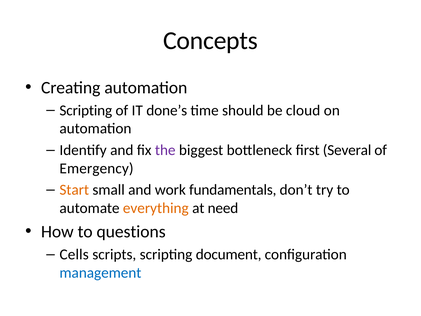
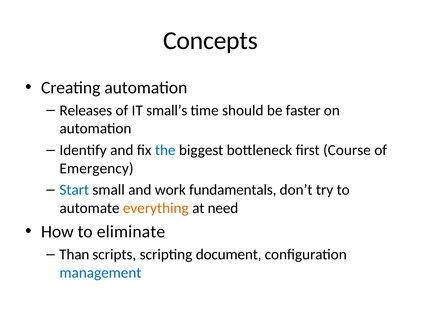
Scripting at (86, 110): Scripting -> Releases
done’s: done’s -> small’s
cloud: cloud -> faster
the colour: purple -> blue
Several: Several -> Course
Start colour: orange -> blue
questions: questions -> eliminate
Cells: Cells -> Than
